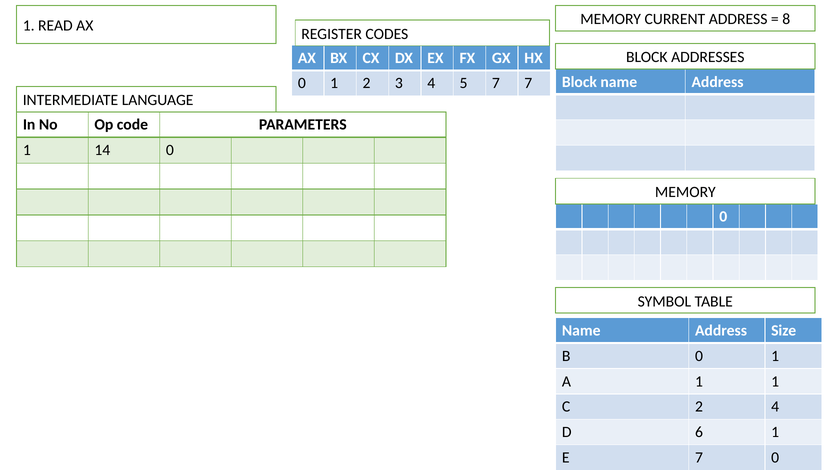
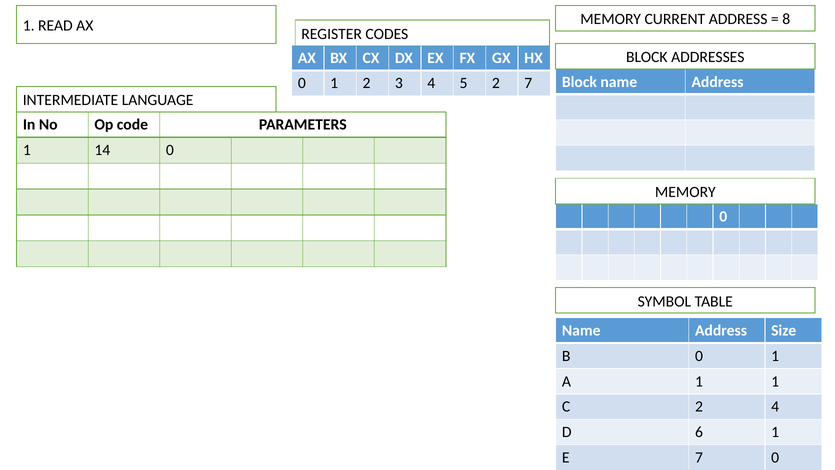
5 7: 7 -> 2
